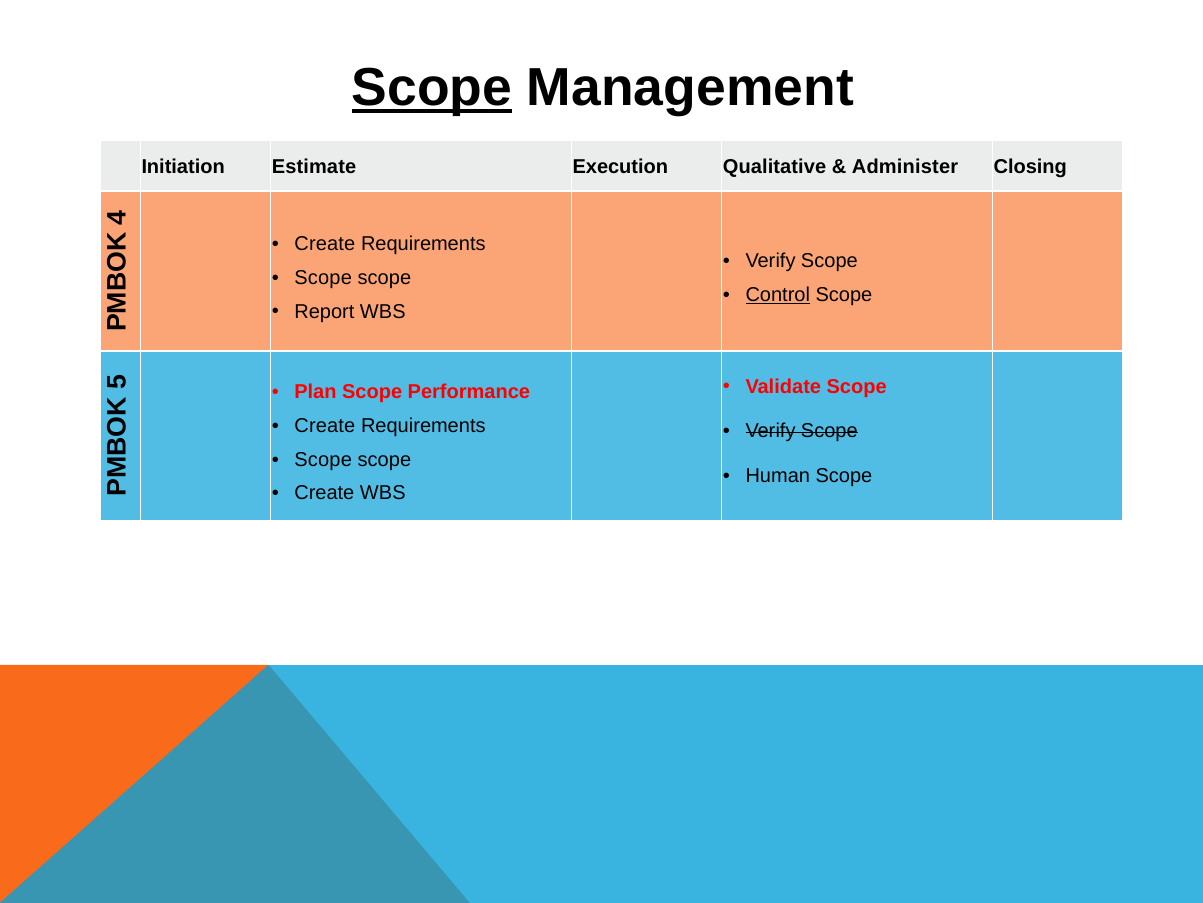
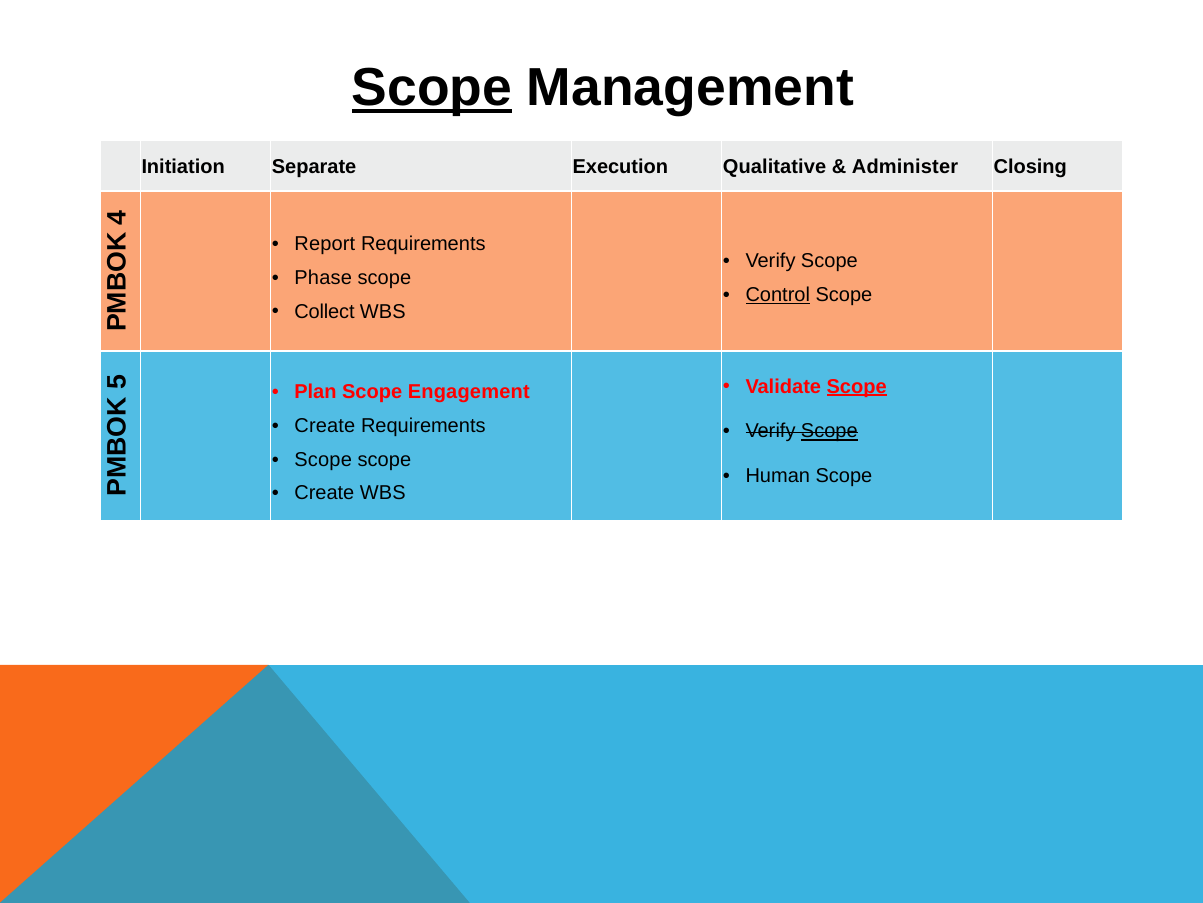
Estimate: Estimate -> Separate
Create at (325, 244): Create -> Report
Scope at (323, 278): Scope -> Phase
Report: Report -> Collect
Scope at (857, 386) underline: none -> present
Performance: Performance -> Engagement
Scope at (829, 431) underline: none -> present
